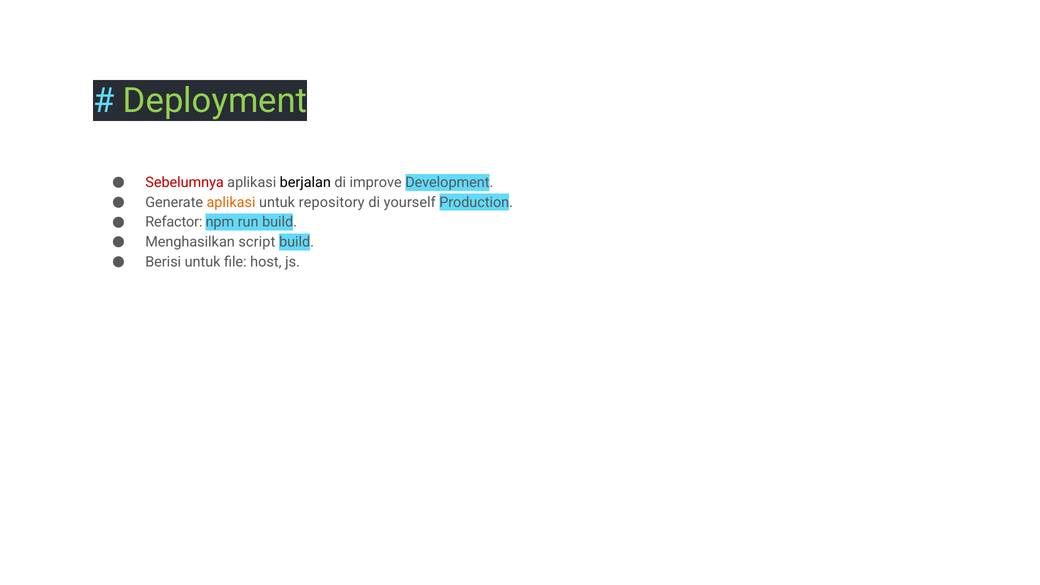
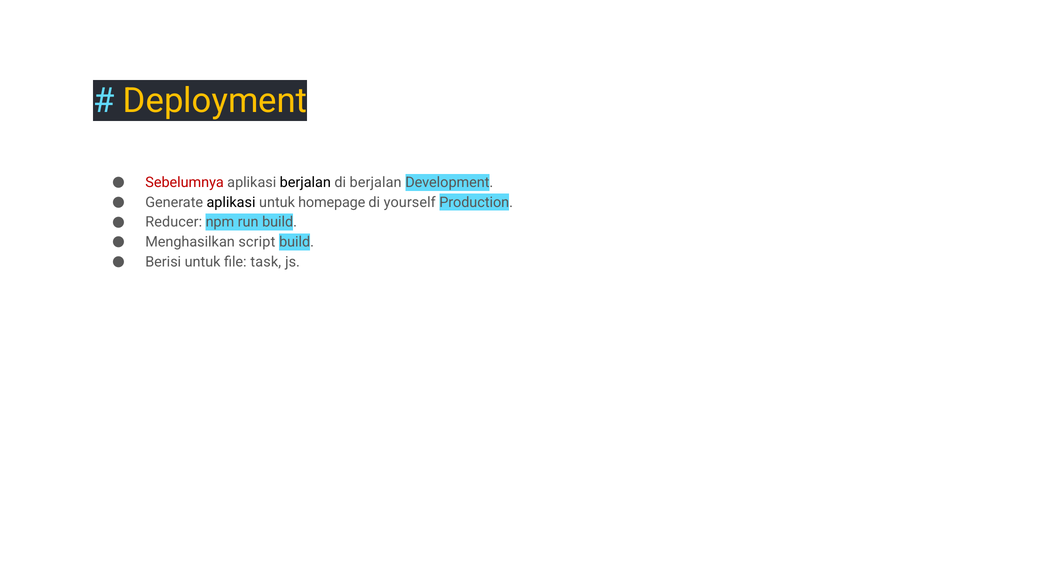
Deployment colour: light green -> yellow
di improve: improve -> berjalan
aplikasi at (231, 202) colour: orange -> black
repository: repository -> homepage
Refactor: Refactor -> Reducer
host: host -> task
